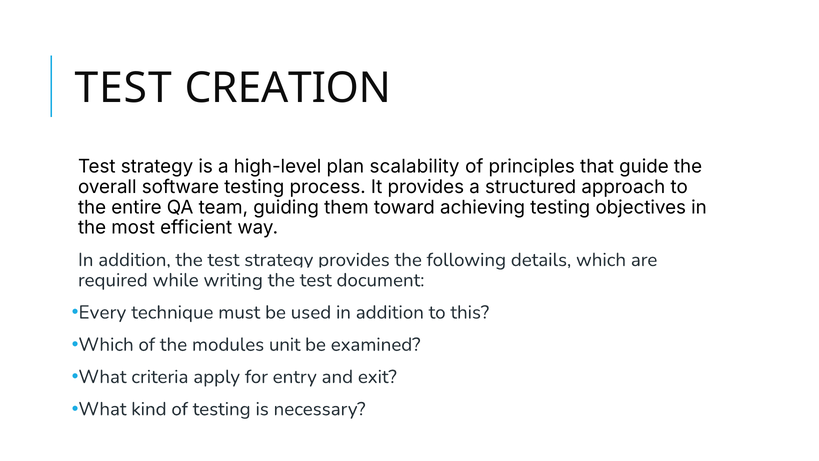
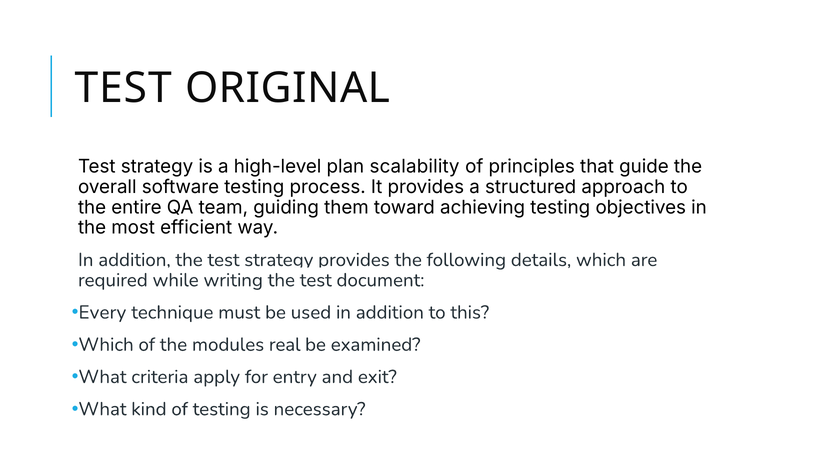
CREATION: CREATION -> ORIGINAL
unit: unit -> real
